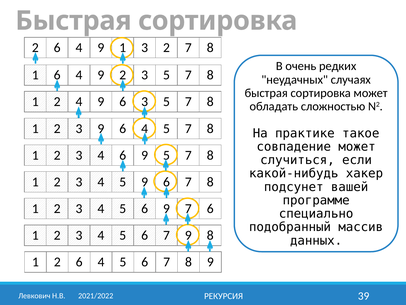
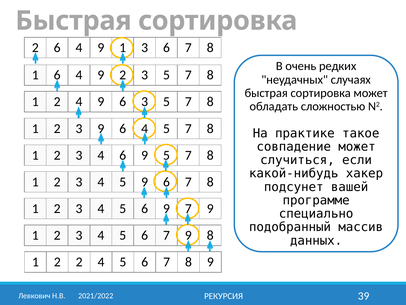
3 2: 2 -> 6
6 at (210, 208): 6 -> 9
1 2 6: 6 -> 2
